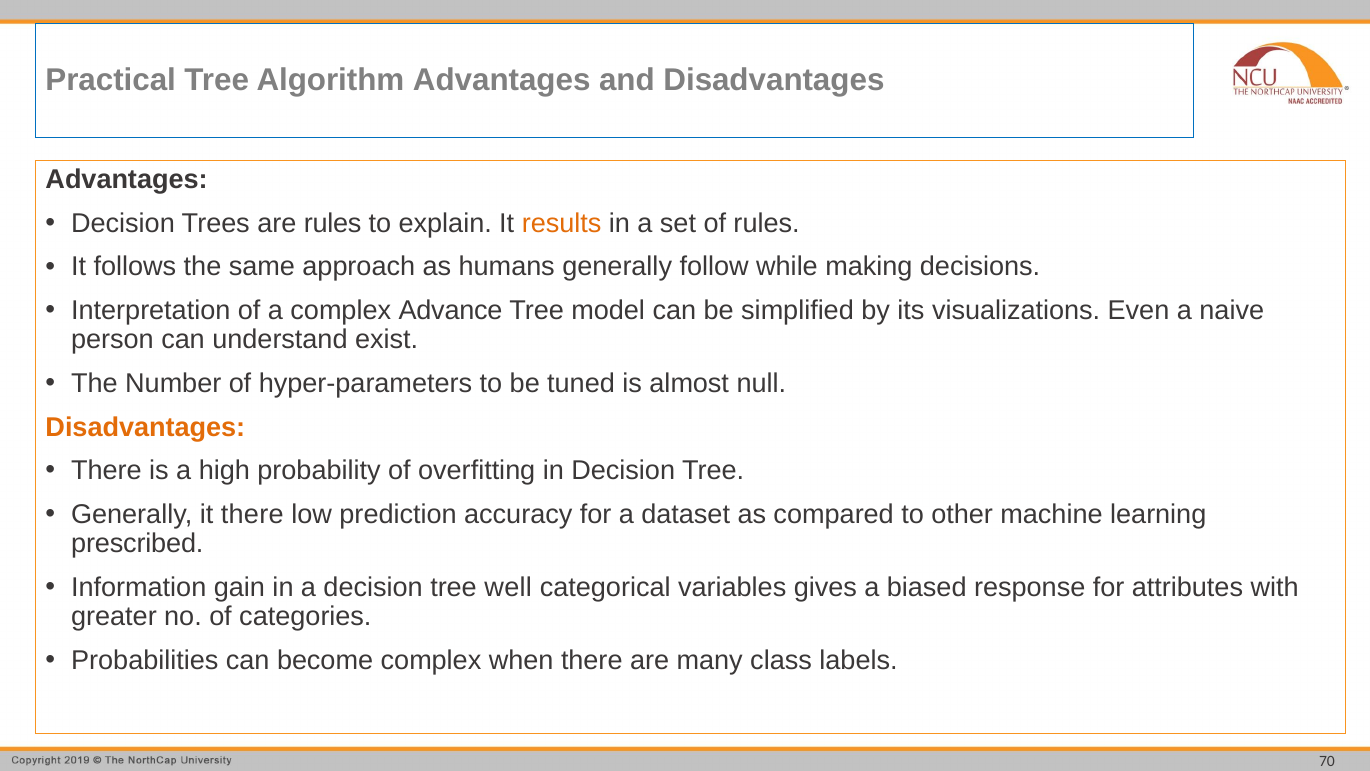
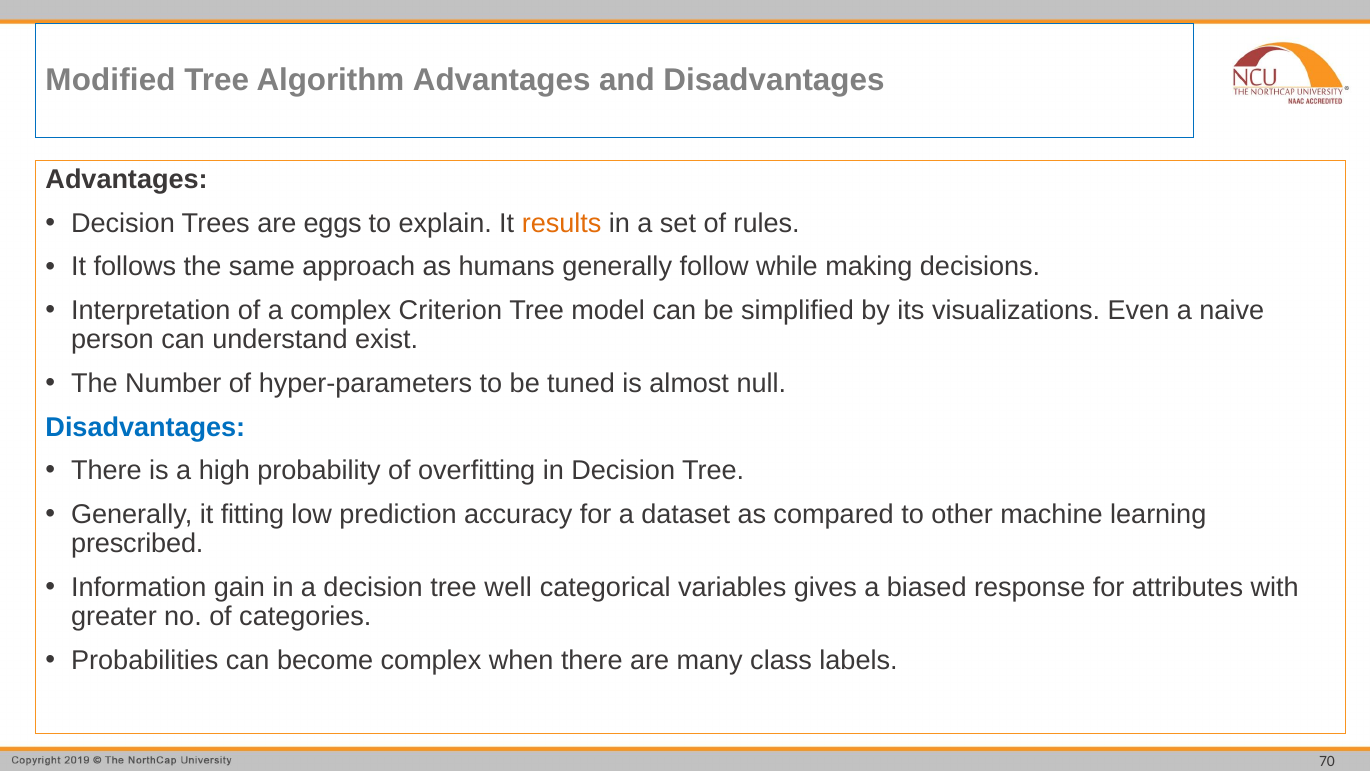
Practical: Practical -> Modified
are rules: rules -> eggs
Advance: Advance -> Criterion
Disadvantages at (145, 427) colour: orange -> blue
it there: there -> fitting
